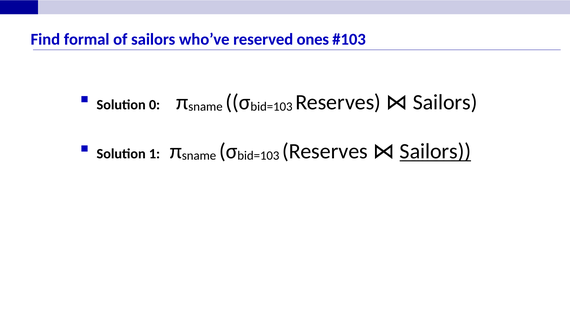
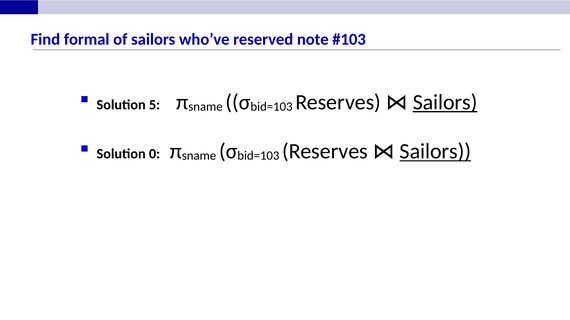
ones: ones -> note
0: 0 -> 5
Sailors at (445, 102) underline: none -> present
1: 1 -> 0
